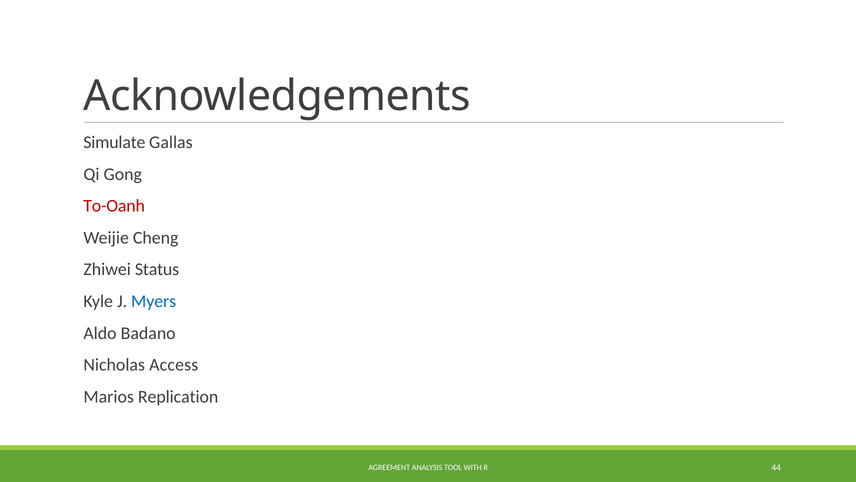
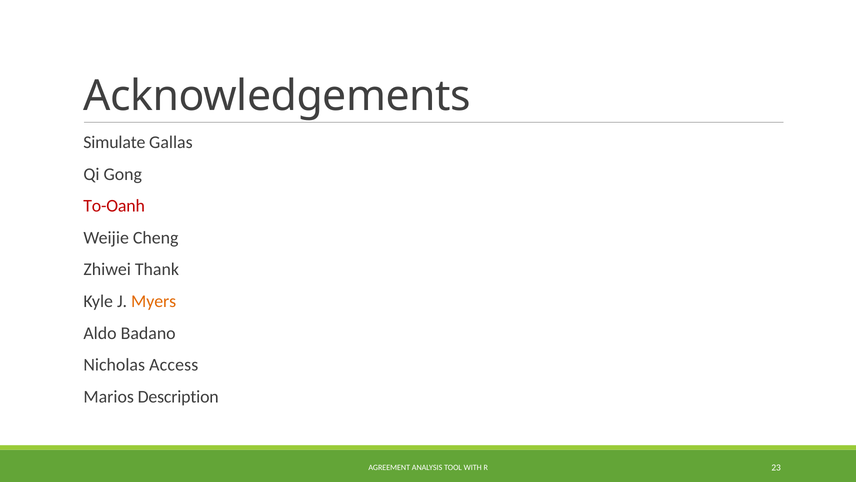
Status: Status -> Thank
Myers colour: blue -> orange
Replication: Replication -> Description
44: 44 -> 23
